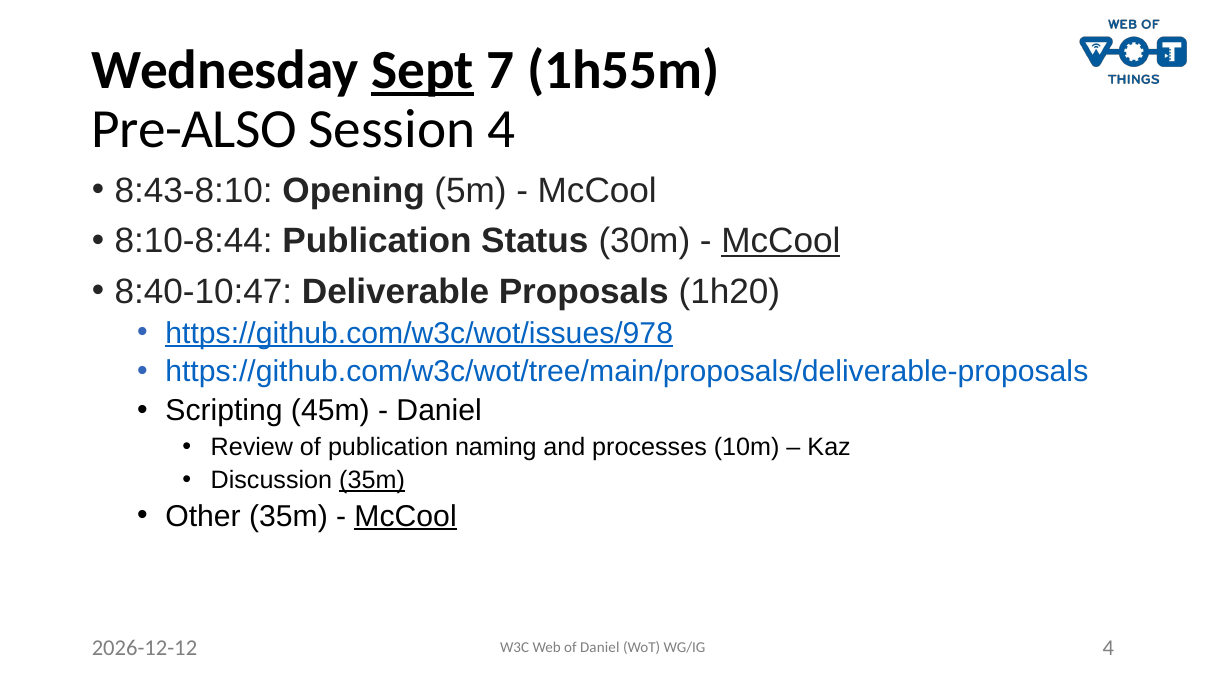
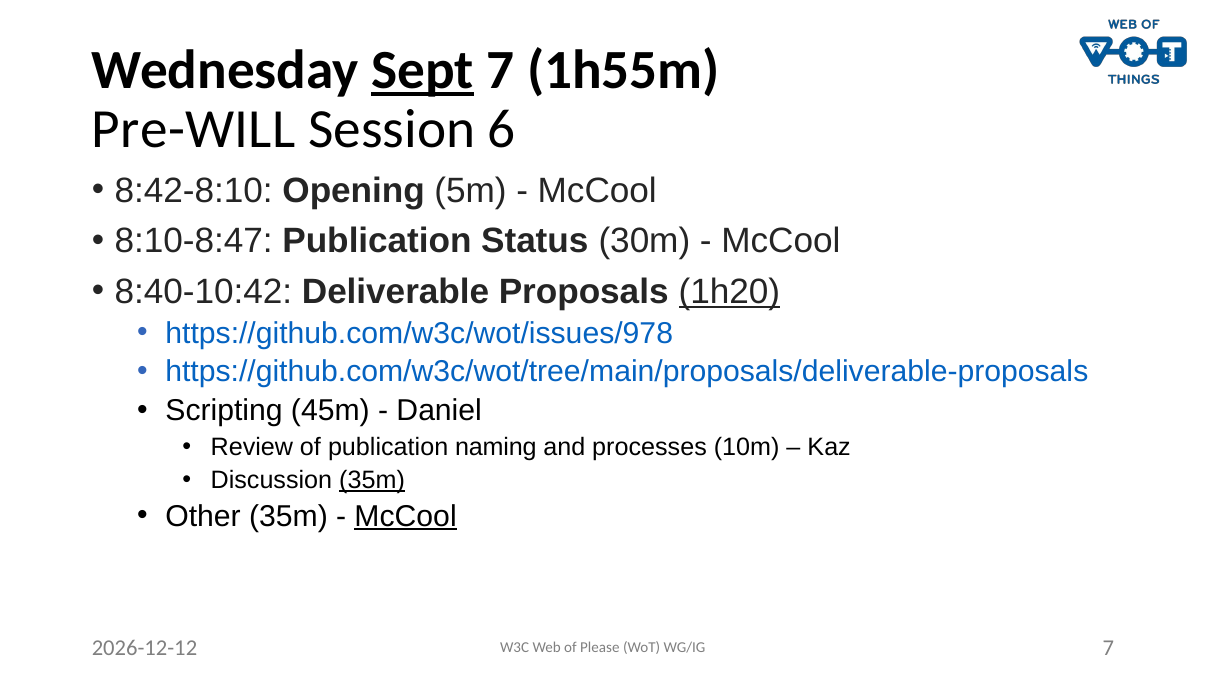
Pre-ALSO: Pre-ALSO -> Pre-WILL
Session 4: 4 -> 6
8:43-8:10: 8:43-8:10 -> 8:42-8:10
8:10-8:44: 8:10-8:44 -> 8:10-8:47
McCool at (781, 241) underline: present -> none
8:40-10:47: 8:40-10:47 -> 8:40-10:42
1h20 underline: none -> present
https://github.com/w3c/wot/issues/978 underline: present -> none
of Daniel: Daniel -> Please
WG/IG 4: 4 -> 7
